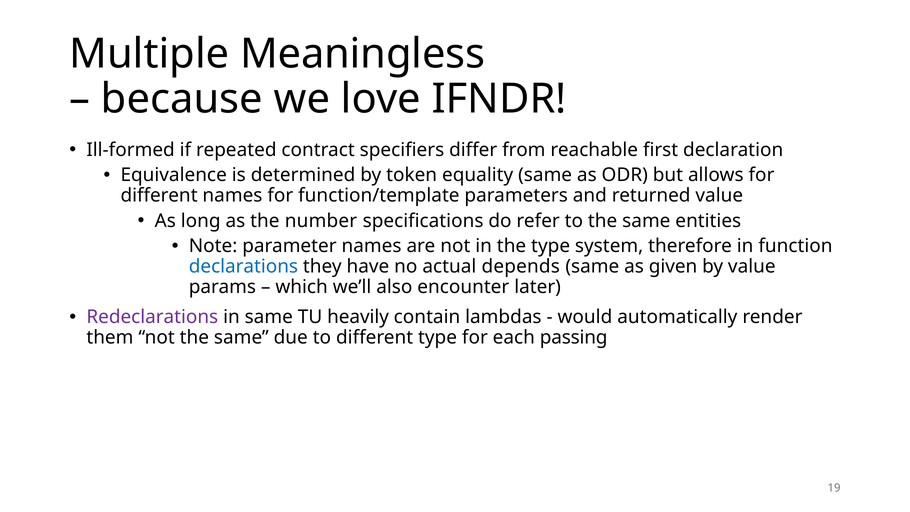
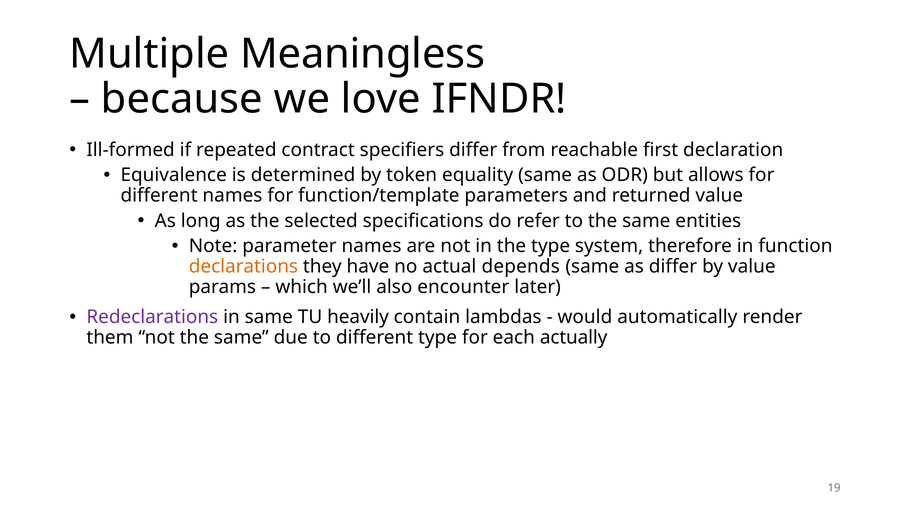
number: number -> selected
declarations colour: blue -> orange
as given: given -> differ
passing: passing -> actually
